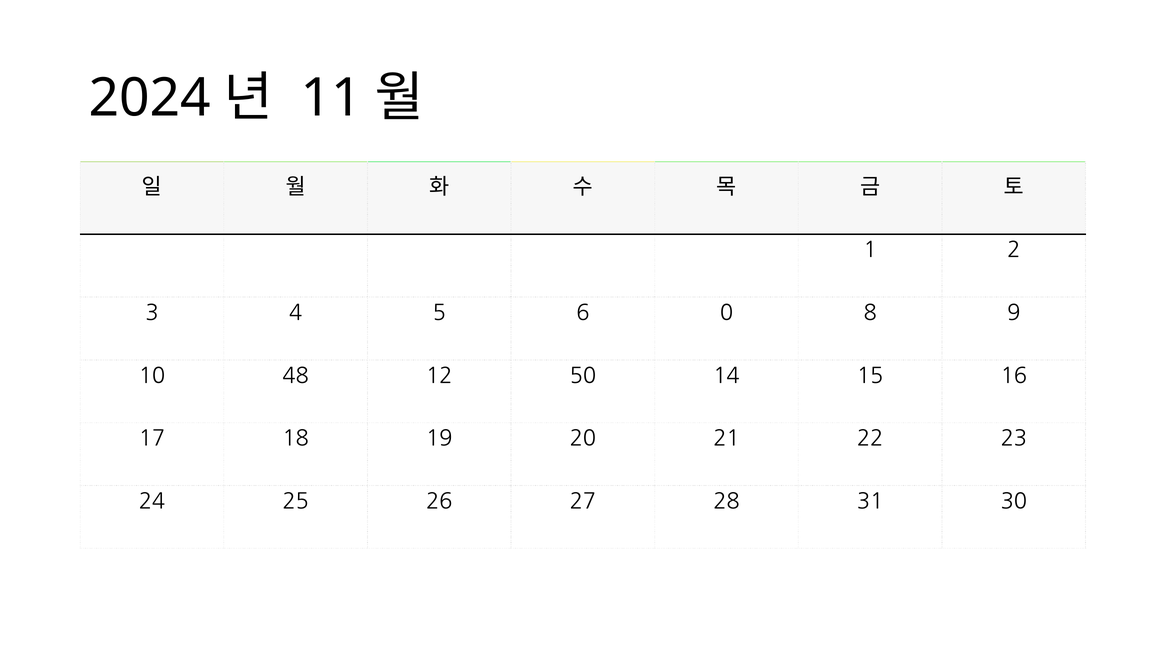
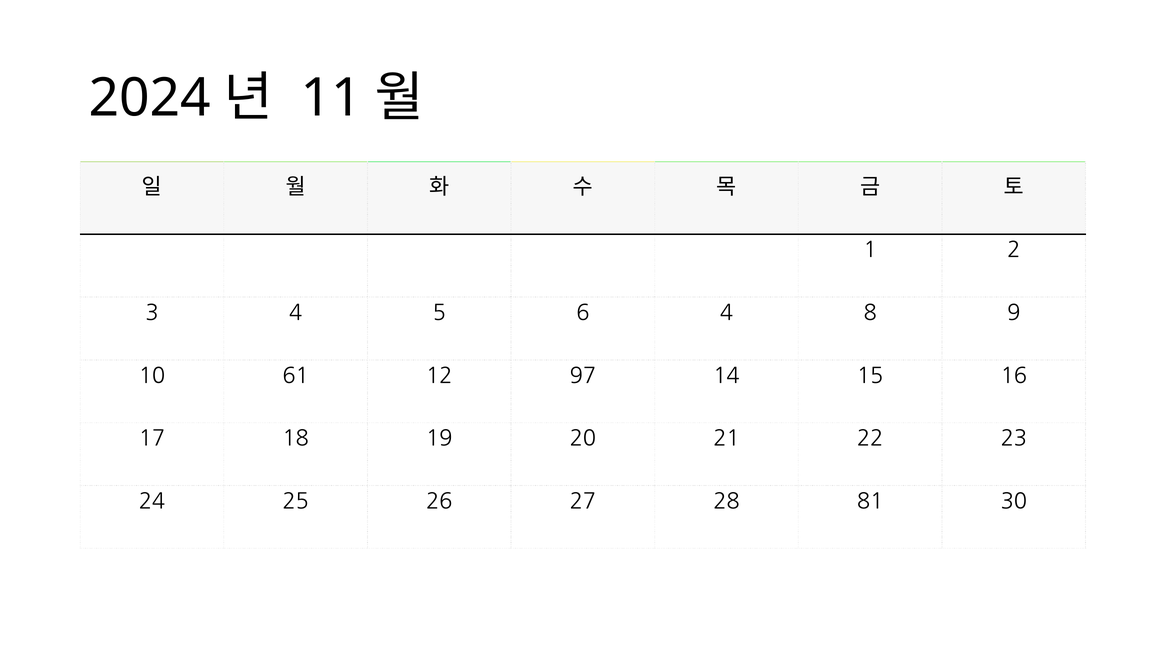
6 0: 0 -> 4
48: 48 -> 61
50: 50 -> 97
31: 31 -> 81
